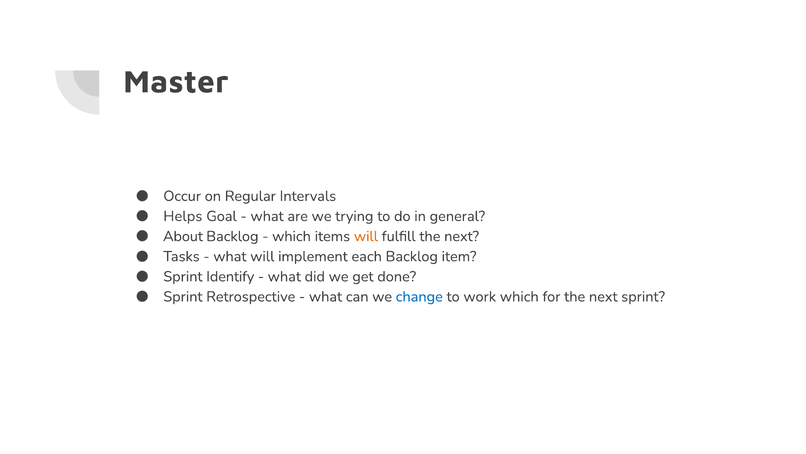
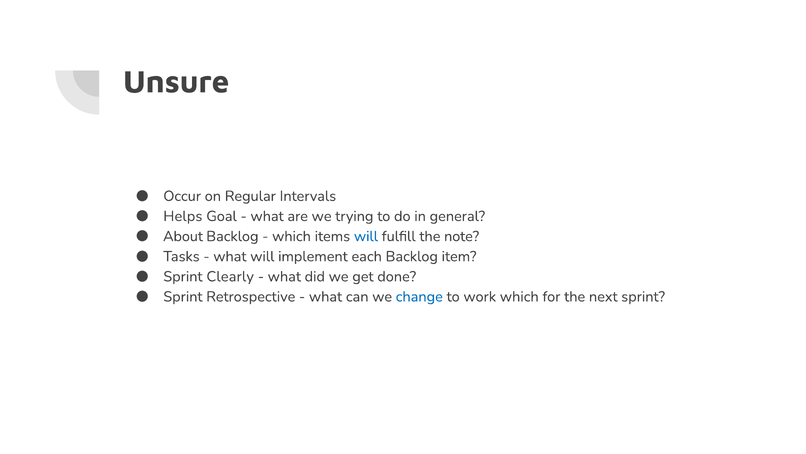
Master: Master -> Unsure
will at (366, 236) colour: orange -> blue
fulfill the next: next -> note
Identify: Identify -> Clearly
